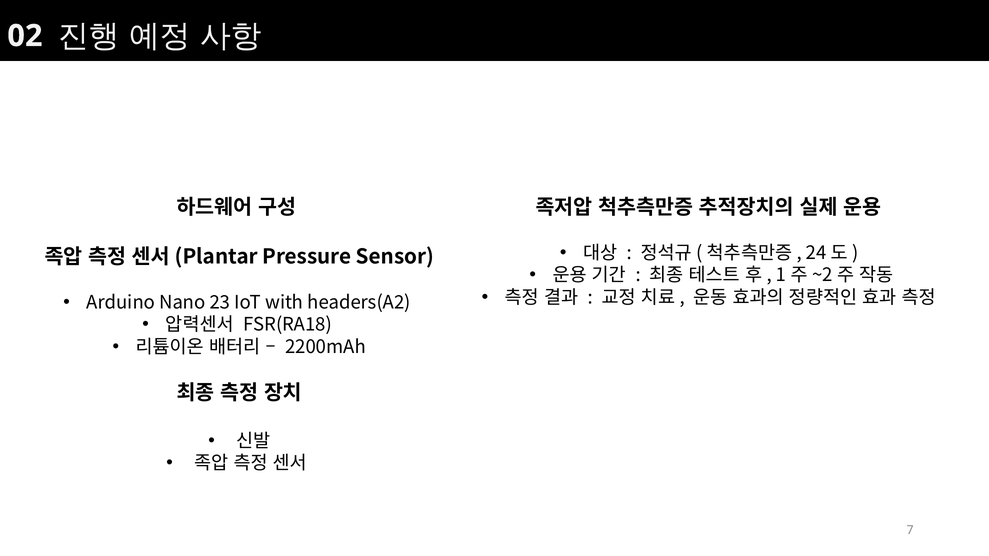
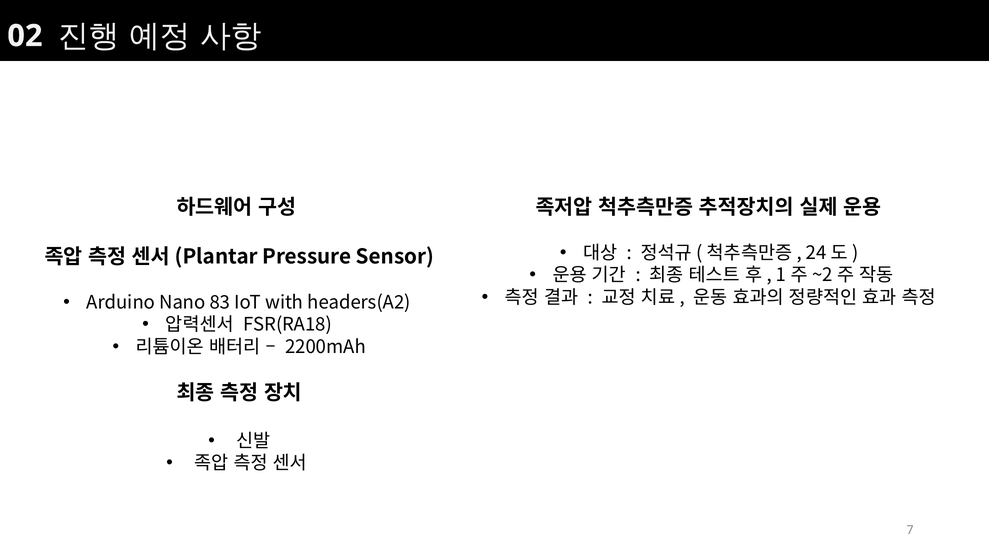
23: 23 -> 83
